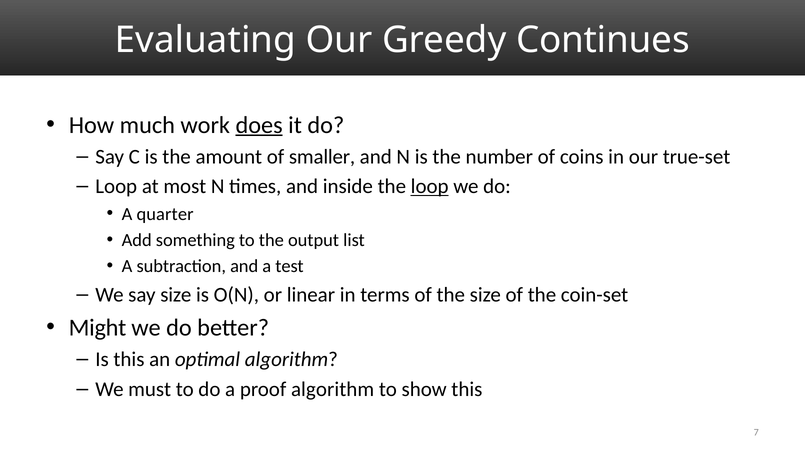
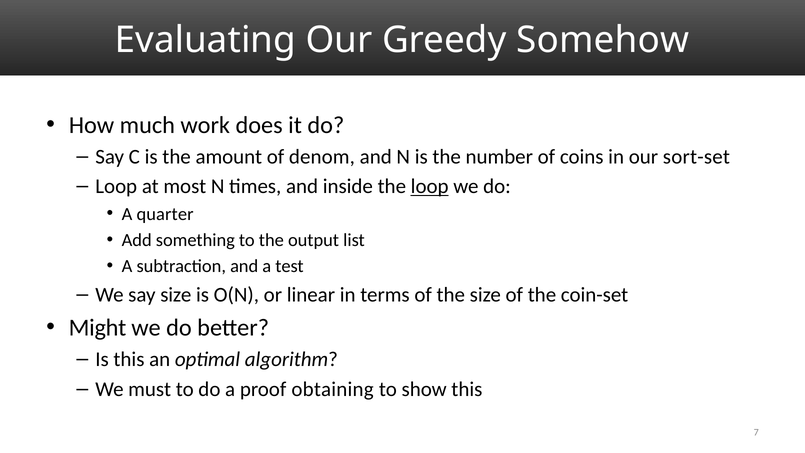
Continues: Continues -> Somehow
does underline: present -> none
smaller: smaller -> denom
true-set: true-set -> sort-set
proof algorithm: algorithm -> obtaining
